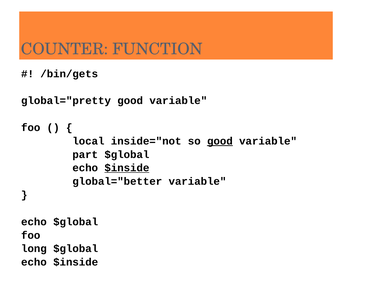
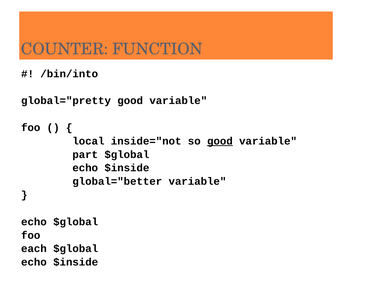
/bin/gets: /bin/gets -> /bin/into
$inside at (127, 168) underline: present -> none
long: long -> each
